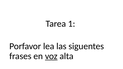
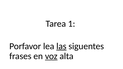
las underline: none -> present
